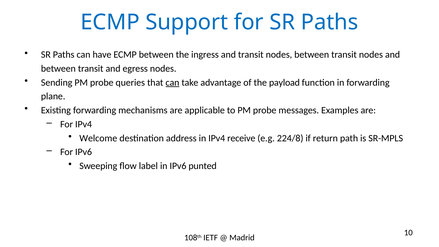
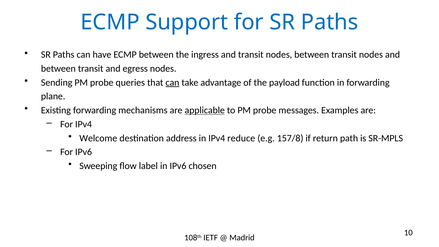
applicable underline: none -> present
receive: receive -> reduce
224/8: 224/8 -> 157/8
punted: punted -> chosen
